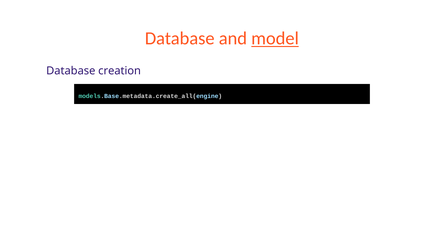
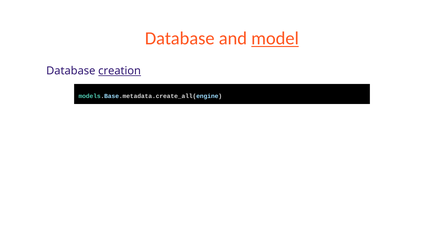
creation underline: none -> present
